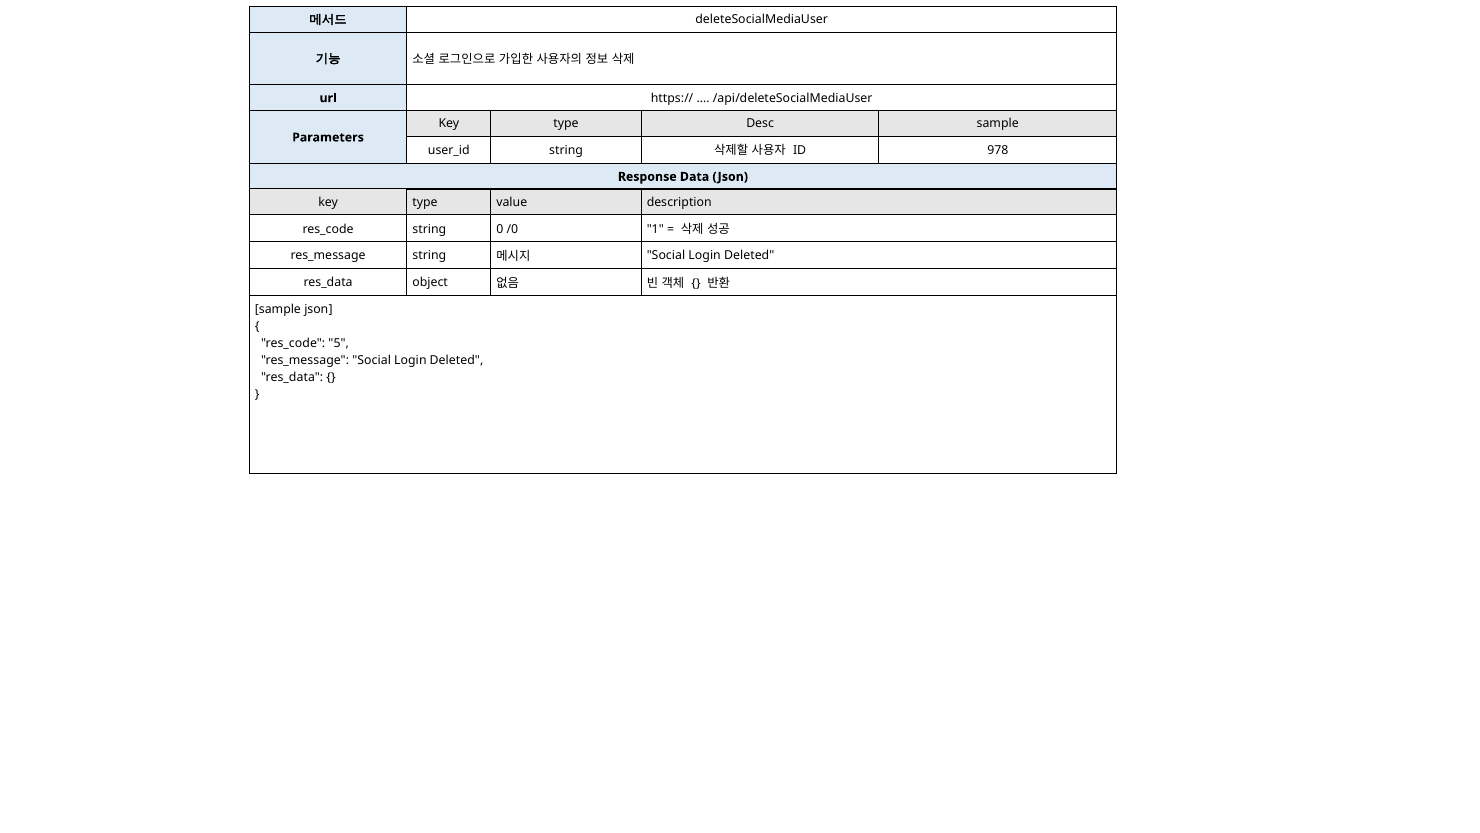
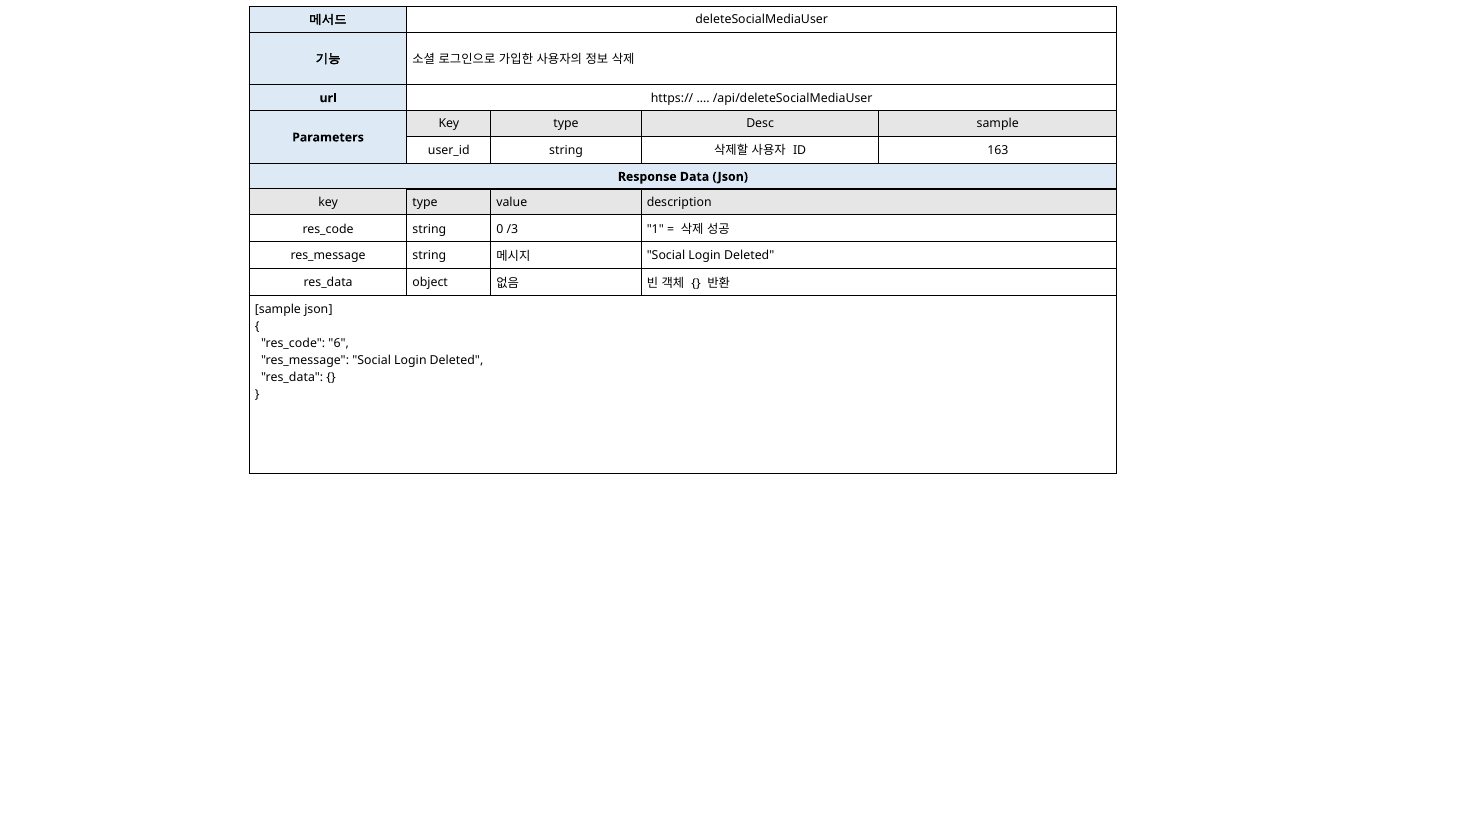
978: 978 -> 163
/0: /0 -> /3
5: 5 -> 6
